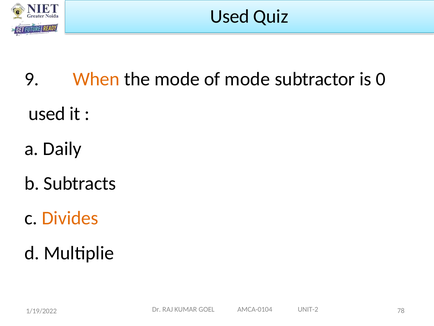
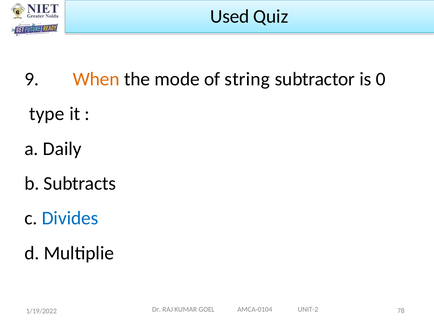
of mode: mode -> string
used at (47, 114): used -> type
Divides colour: orange -> blue
